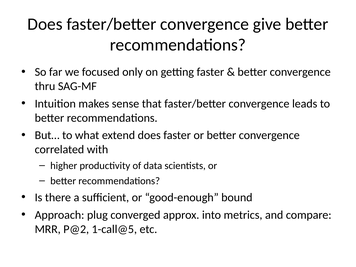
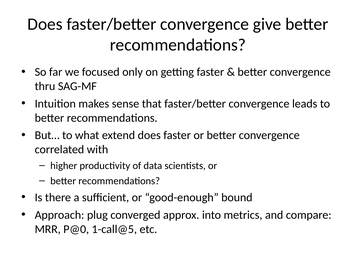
P@2: P@2 -> P@0
